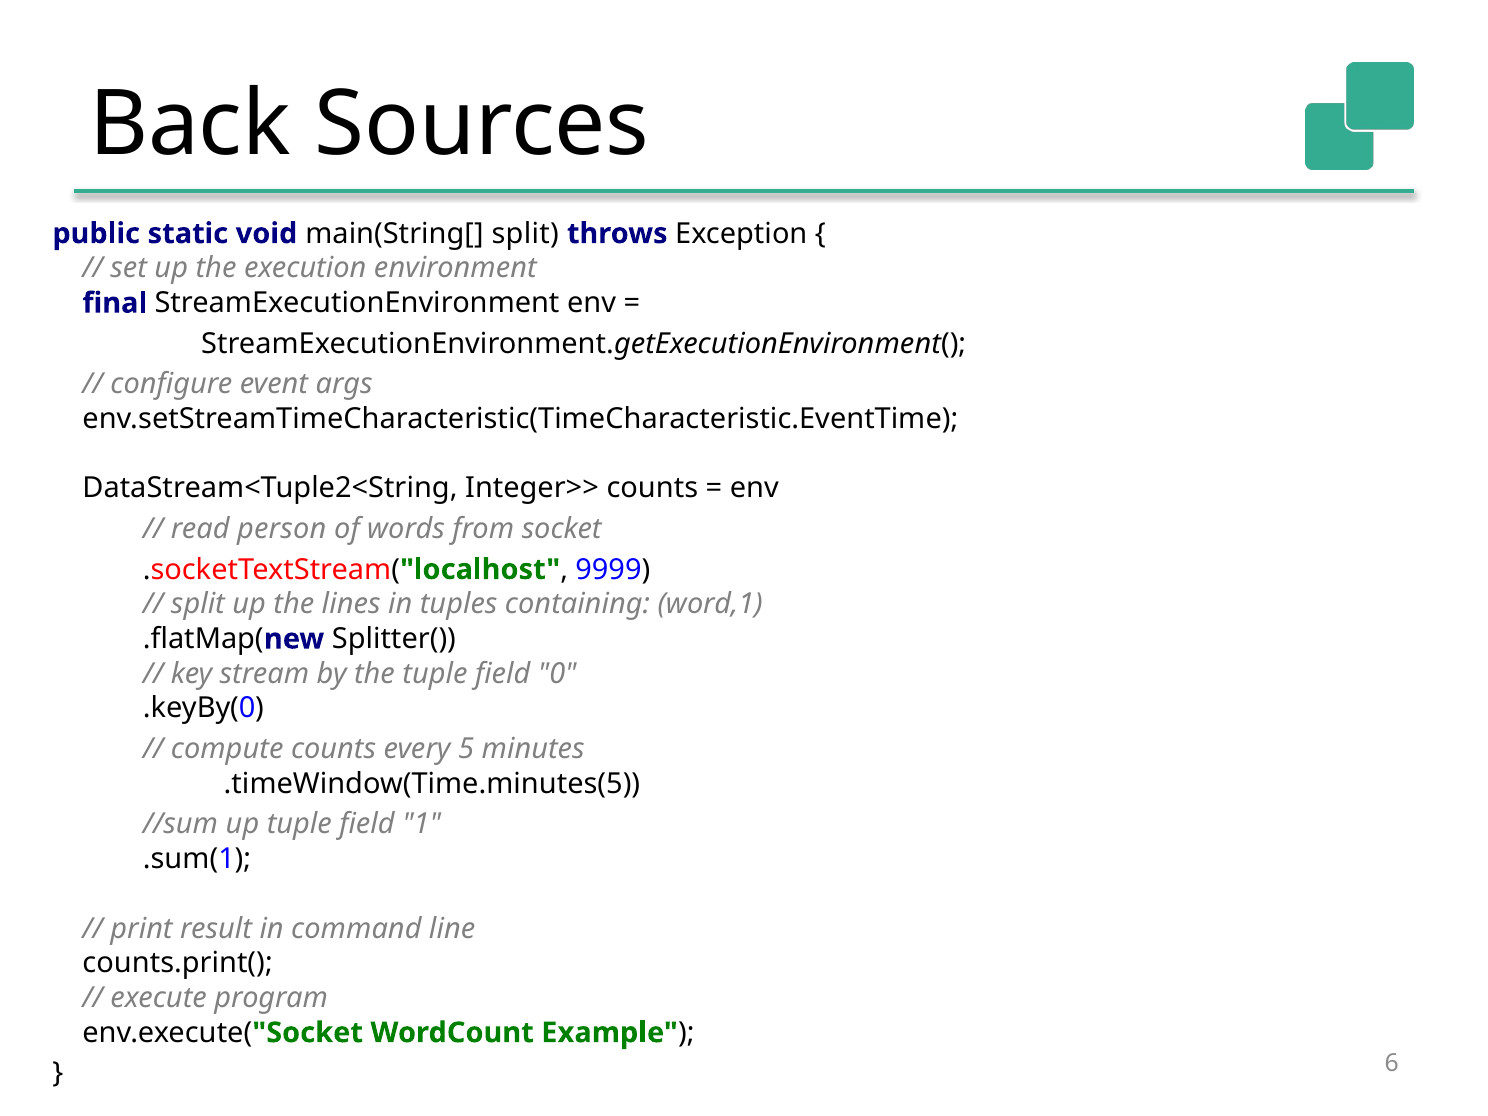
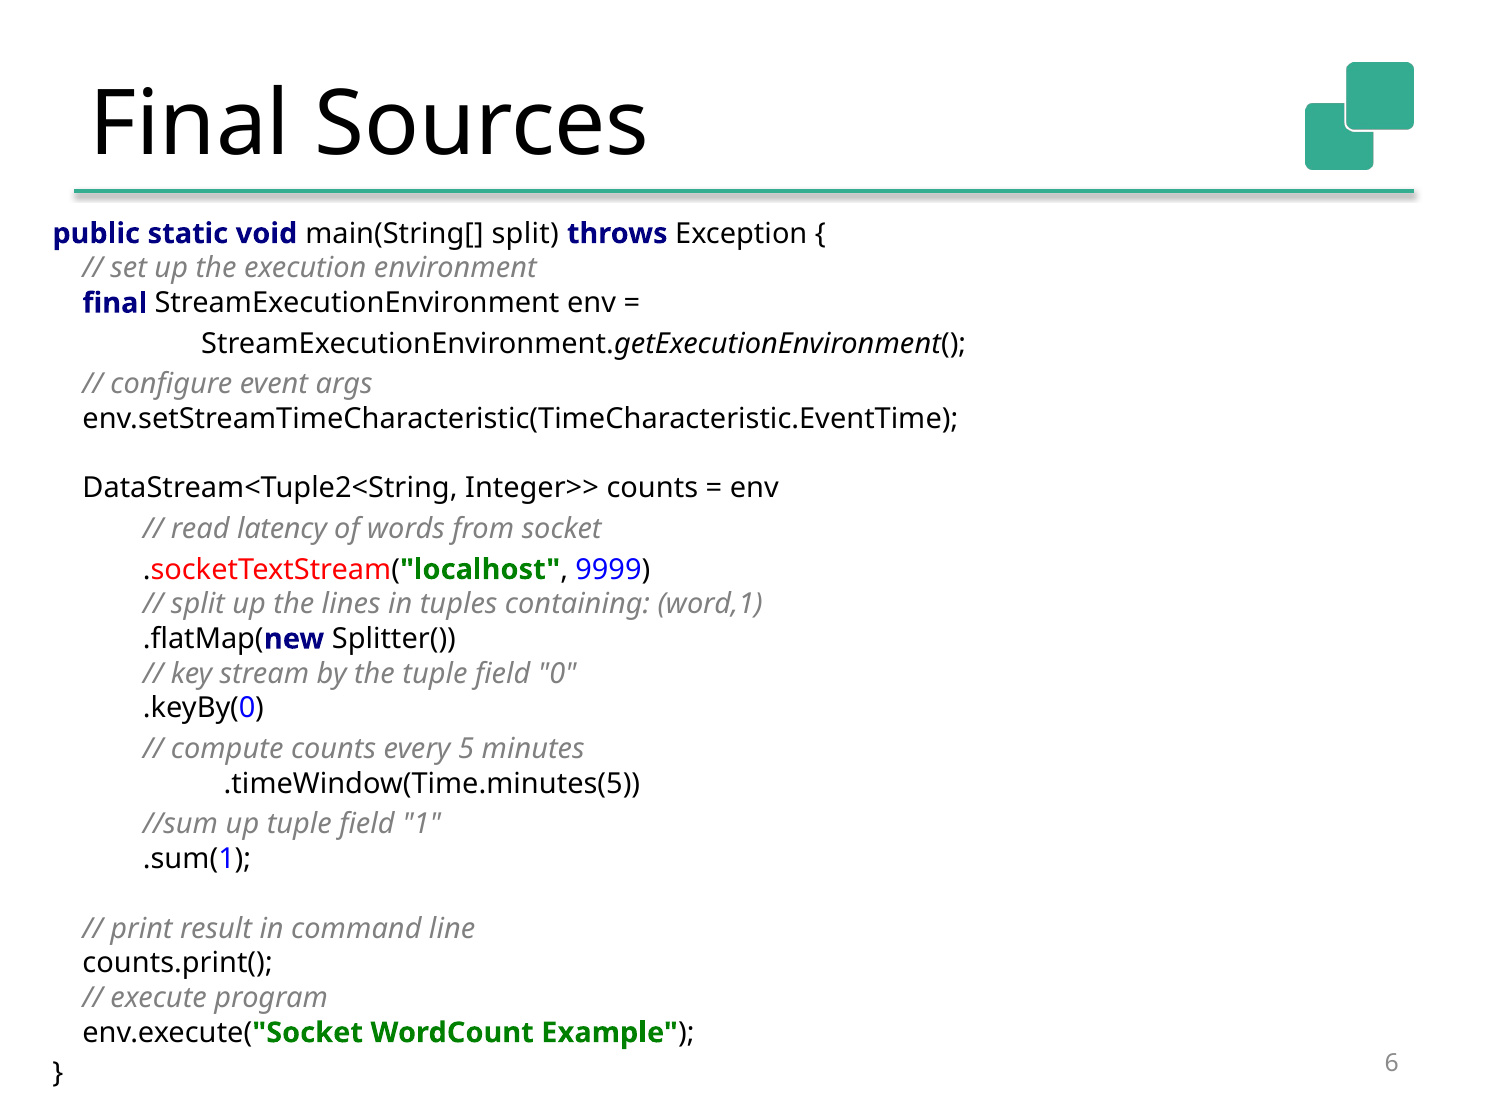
Back at (190, 124): Back -> Final
person: person -> latency
